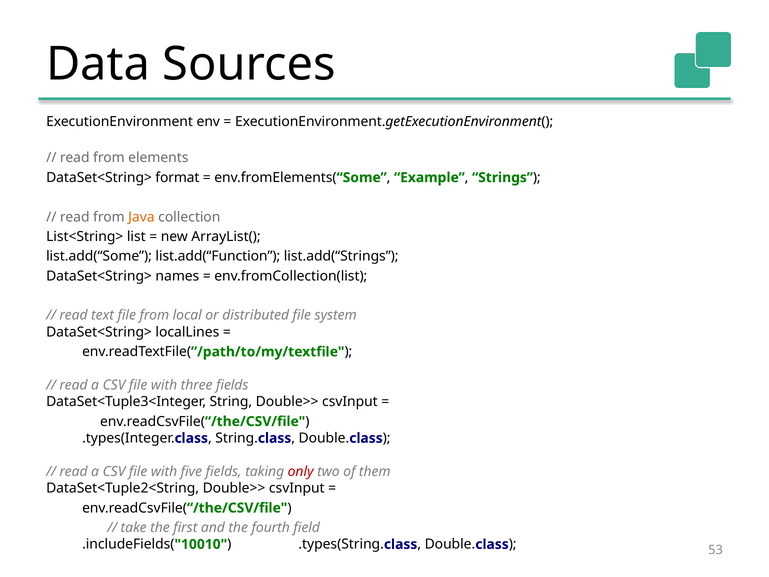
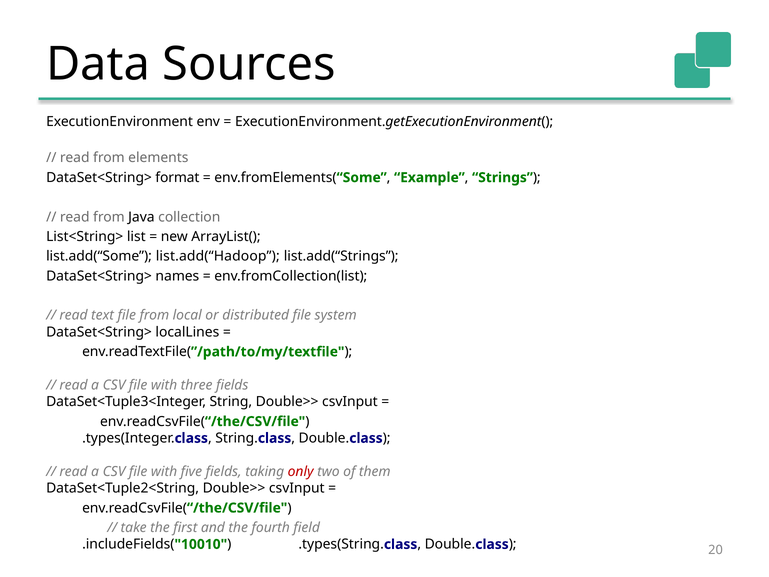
Java colour: orange -> black
list.add(“Function: list.add(“Function -> list.add(“Hadoop
53: 53 -> 20
